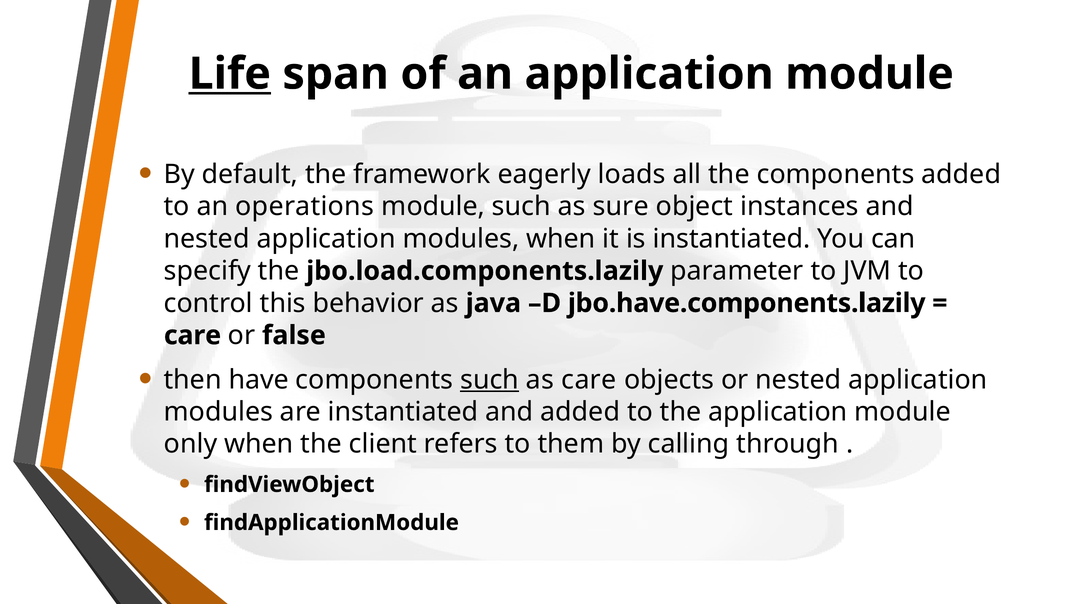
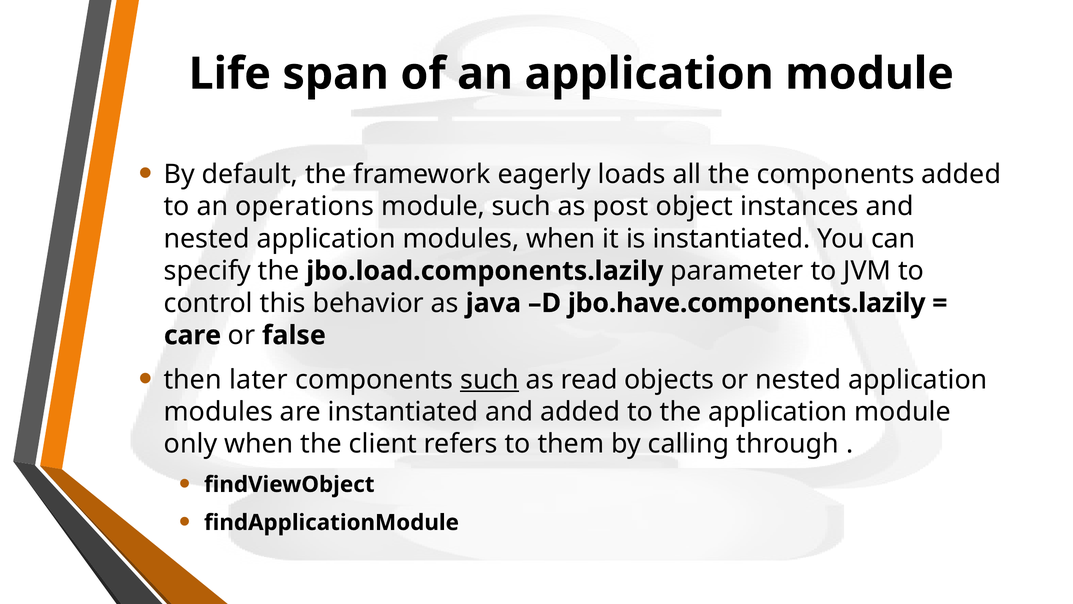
Life underline: present -> none
sure: sure -> post
have: have -> later
as care: care -> read
